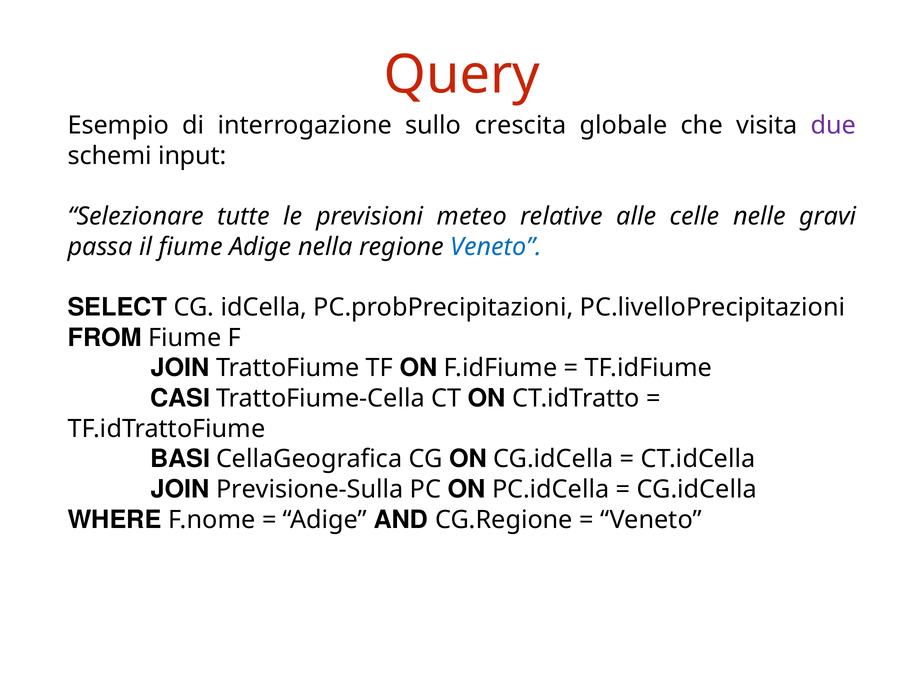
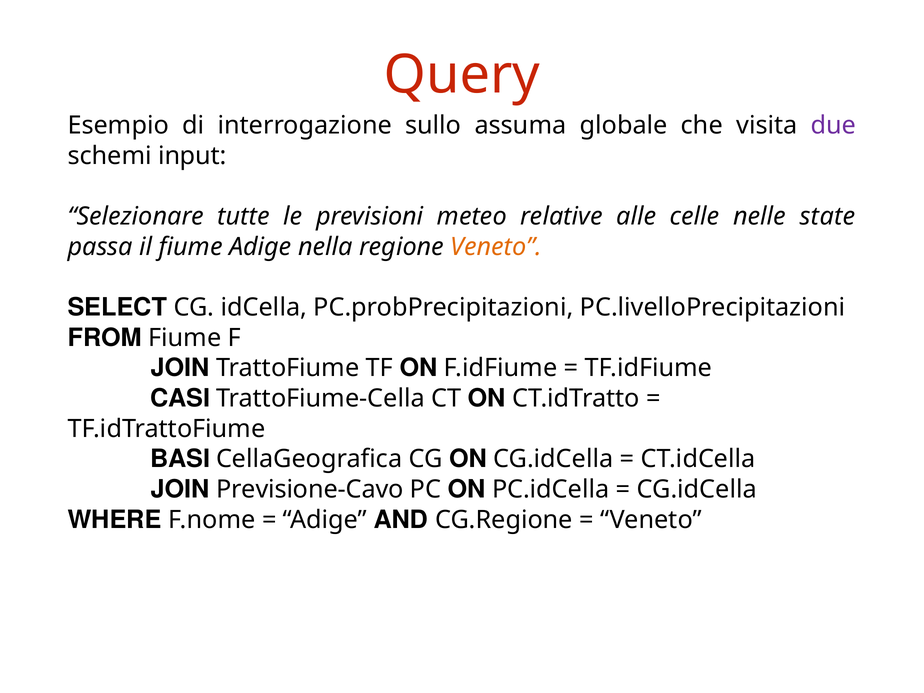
crescita: crescita -> assuma
gravi: gravi -> state
Veneto at (496, 247) colour: blue -> orange
Previsione-Sulla: Previsione-Sulla -> Previsione-Cavo
